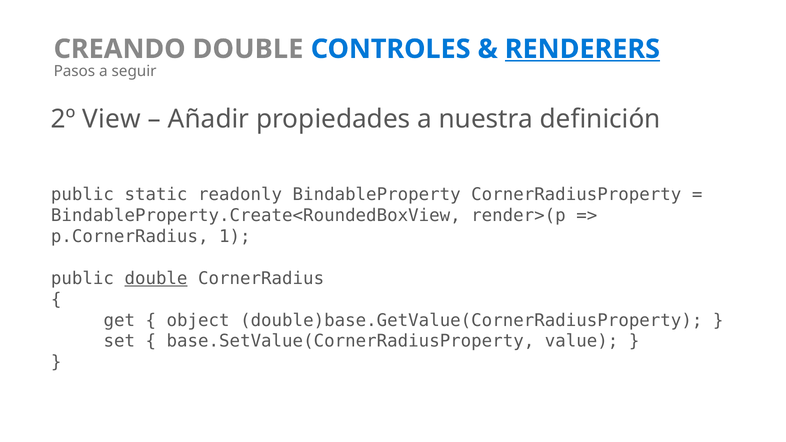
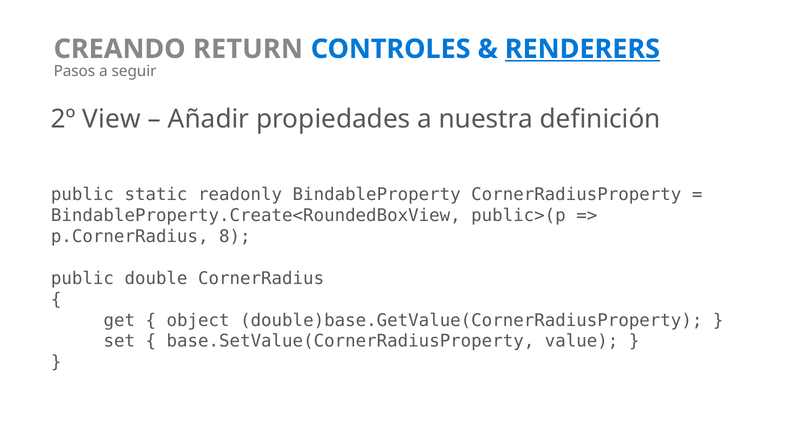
CREANDO DOUBLE: DOUBLE -> RETURN
render>(p: render>(p -> public>(p
1: 1 -> 8
double at (156, 278) underline: present -> none
